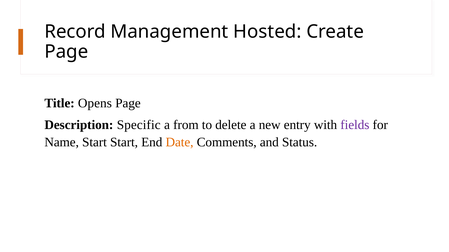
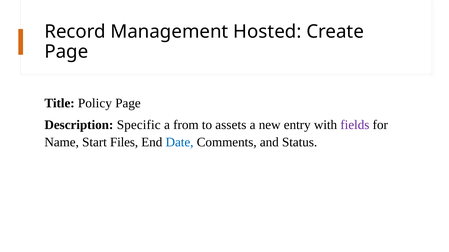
Opens: Opens -> Policy
delete: delete -> assets
Start Start: Start -> Files
Date colour: orange -> blue
